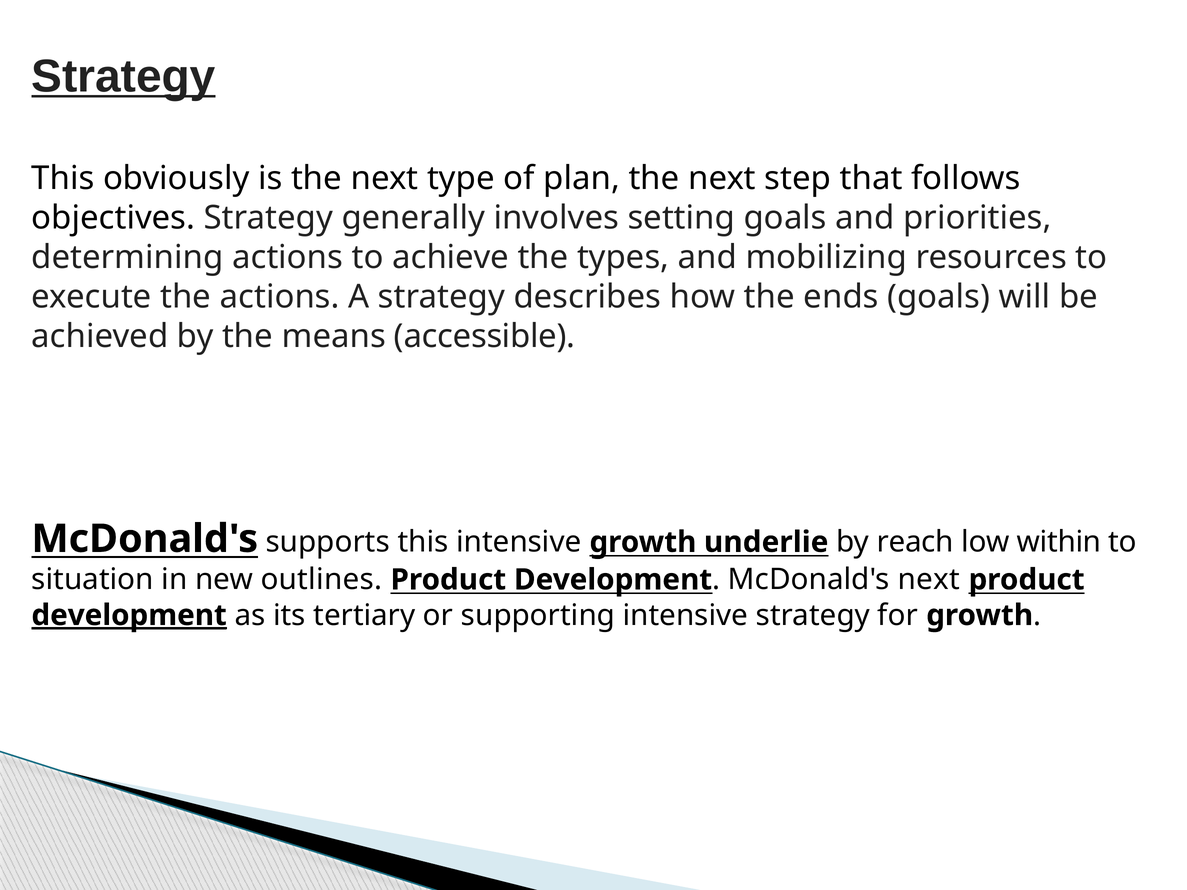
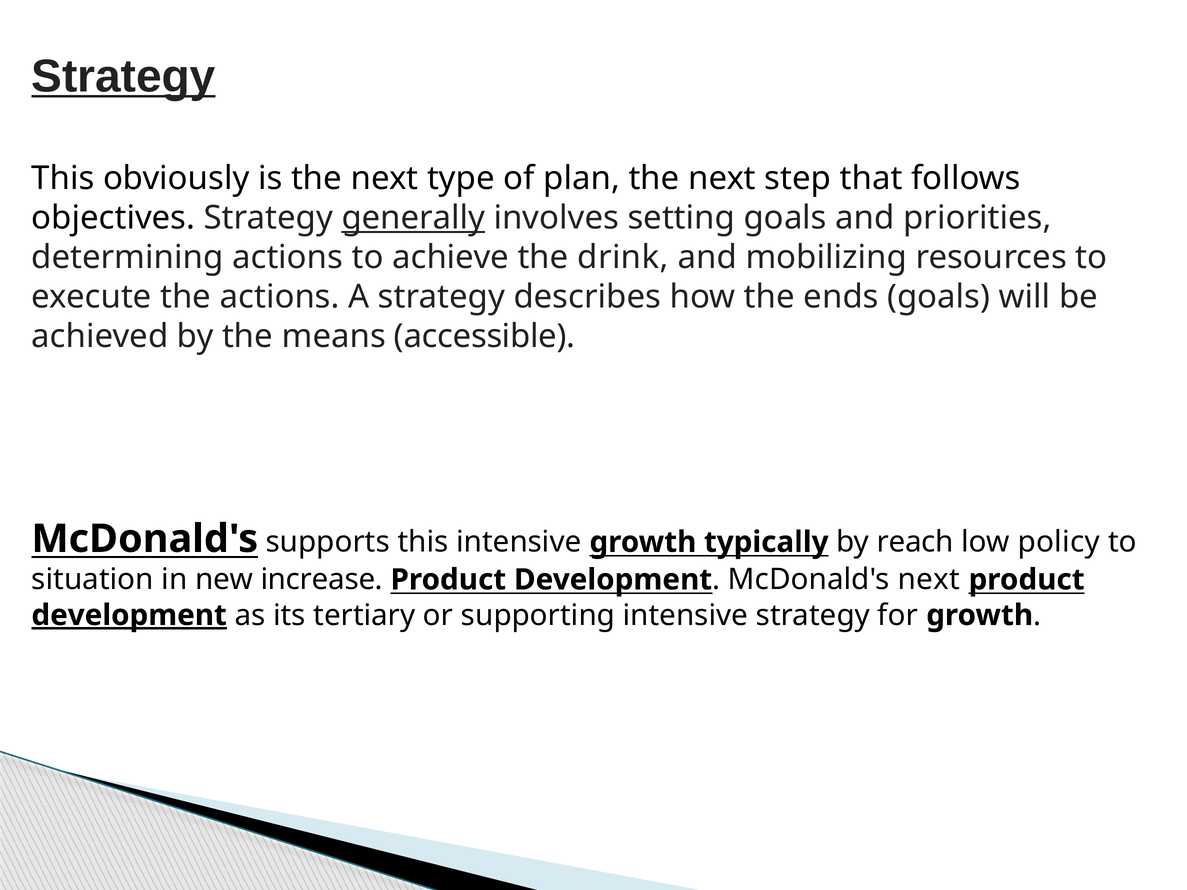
generally underline: none -> present
types: types -> drink
underlie: underlie -> typically
within: within -> policy
outlines: outlines -> increase
